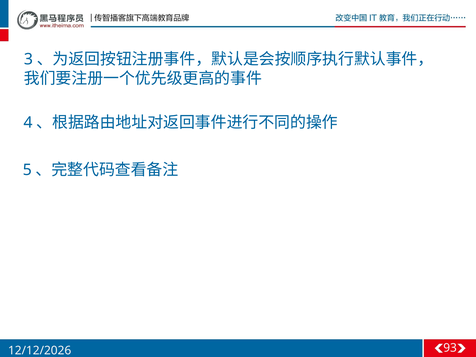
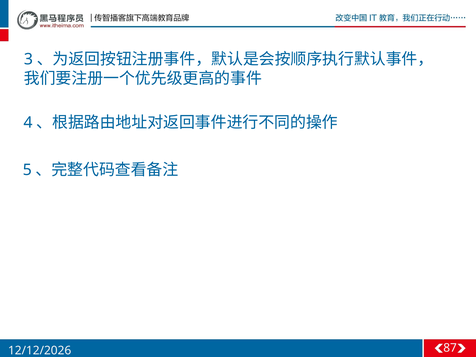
93: 93 -> 87
